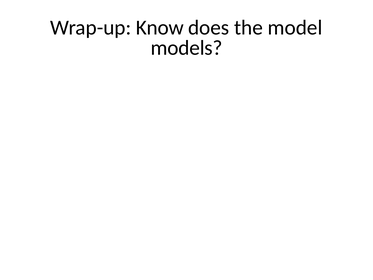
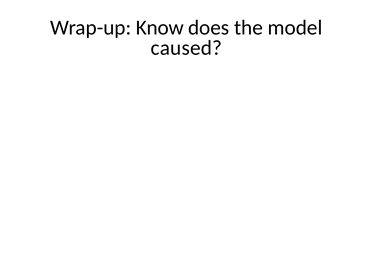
models: models -> caused
